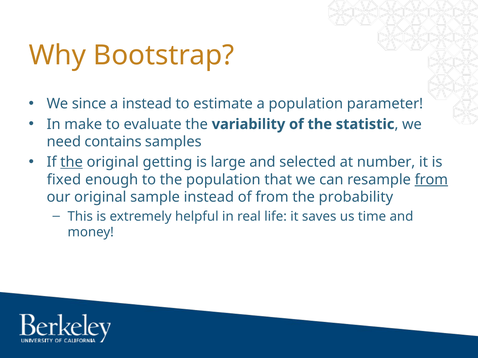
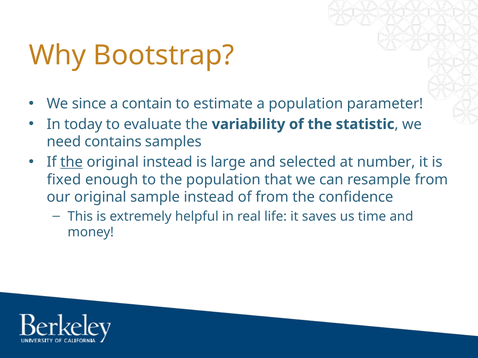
a instead: instead -> contain
make: make -> today
original getting: getting -> instead
from at (431, 180) underline: present -> none
probability: probability -> confidence
